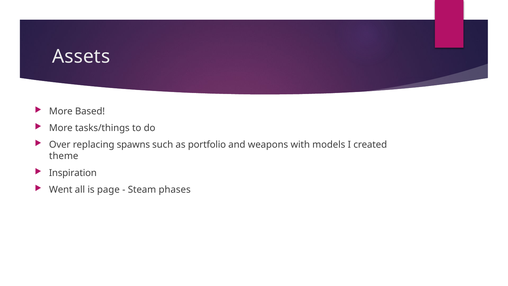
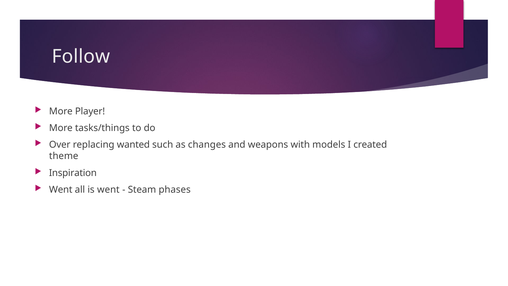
Assets: Assets -> Follow
Based: Based -> Player
spawns: spawns -> wanted
portfolio: portfolio -> changes
is page: page -> went
